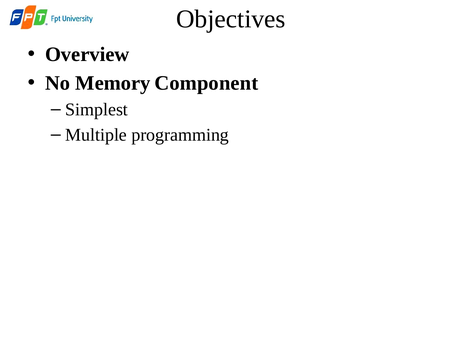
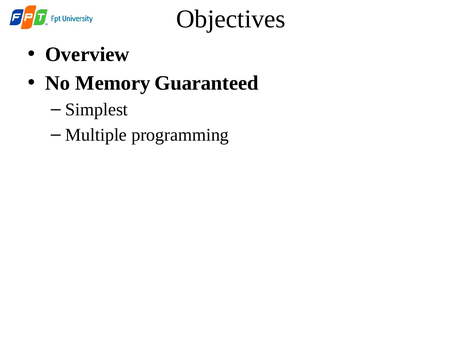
Component: Component -> Guaranteed
